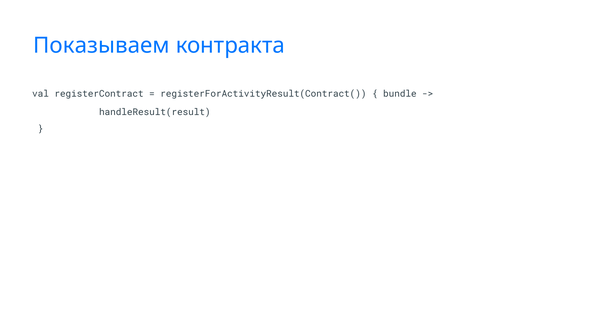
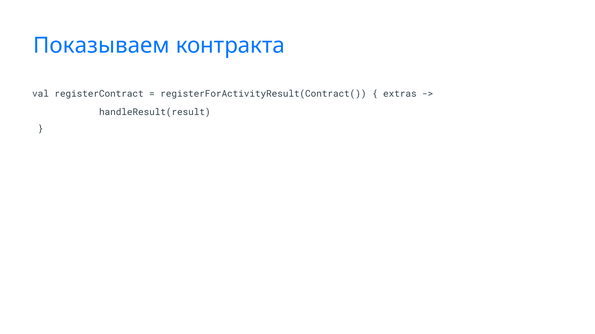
bundle: bundle -> extras
